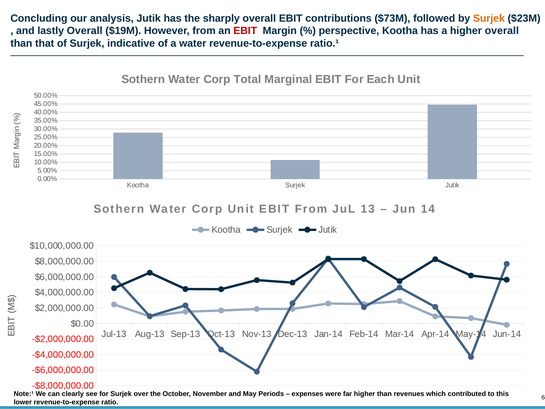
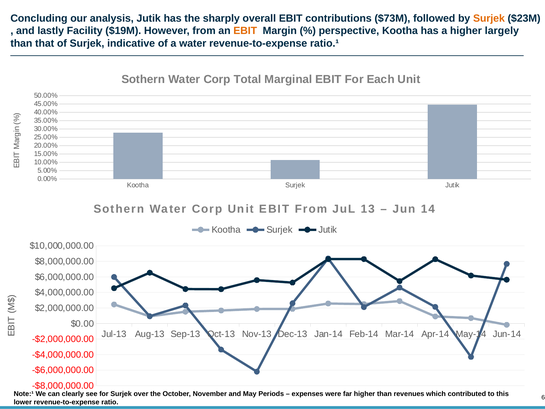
lastly Overall: Overall -> Facility
EBIT at (245, 31) colour: red -> orange
higher overall: overall -> largely
